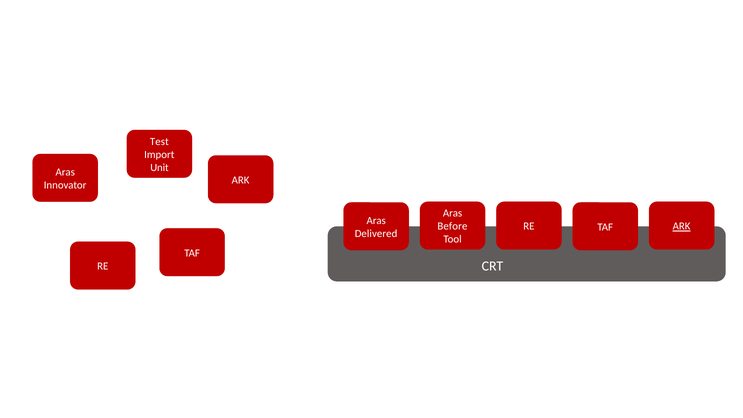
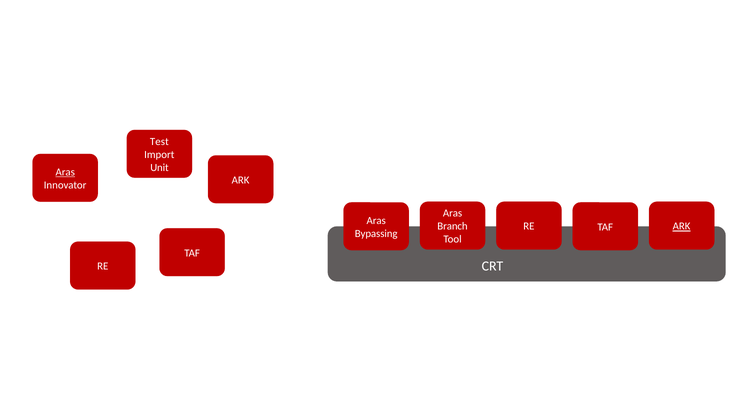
Aras at (65, 172) underline: none -> present
Before: Before -> Branch
Delivered: Delivered -> Bypassing
